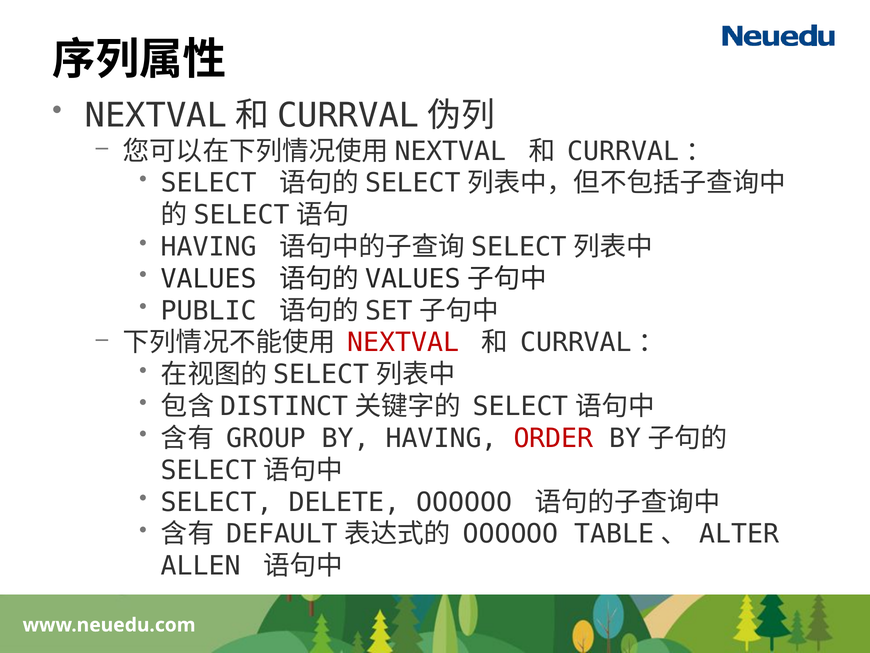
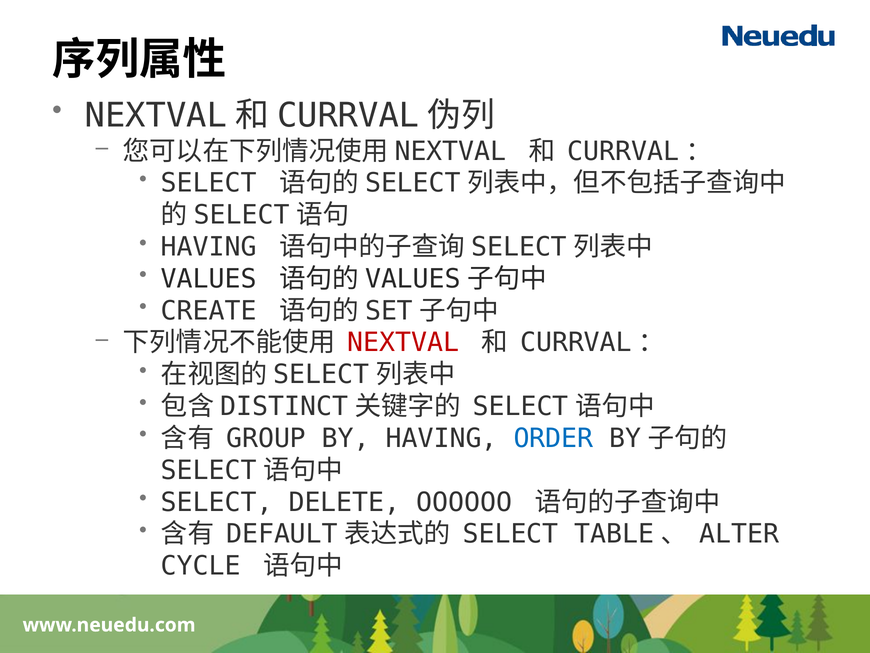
PUBLIC: PUBLIC -> CREATE
ORDER colour: red -> blue
OOOOOO at (511, 534): OOOOOO -> SELECT
ALLEN: ALLEN -> CYCLE
